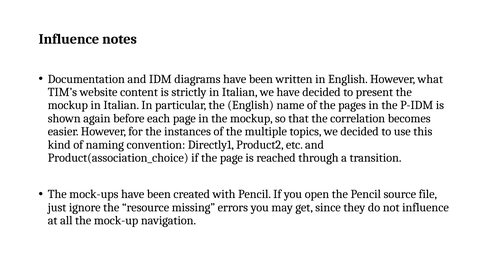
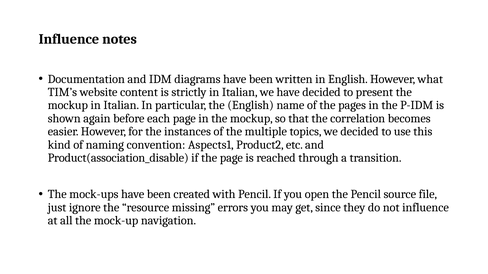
Directly1: Directly1 -> Aspects1
Product(association_choice: Product(association_choice -> Product(association_disable
